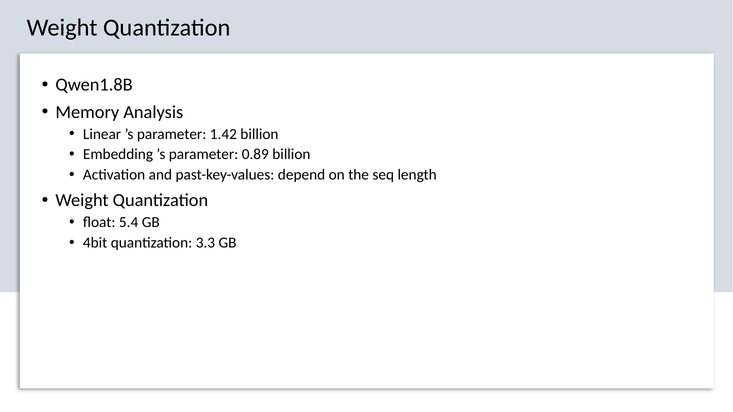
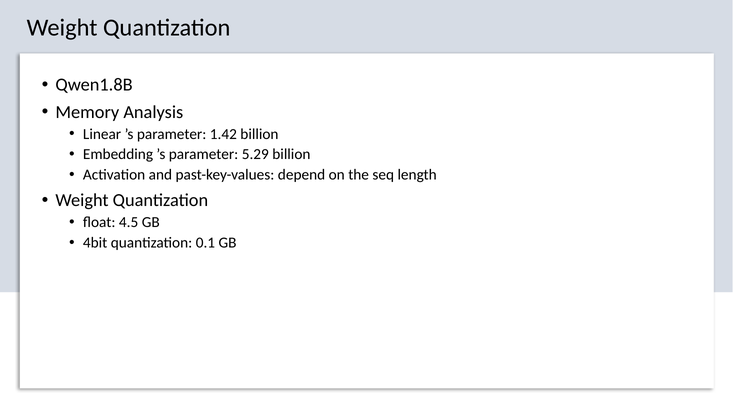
0.89: 0.89 -> 5.29
5.4: 5.4 -> 4.5
3.3: 3.3 -> 0.1
